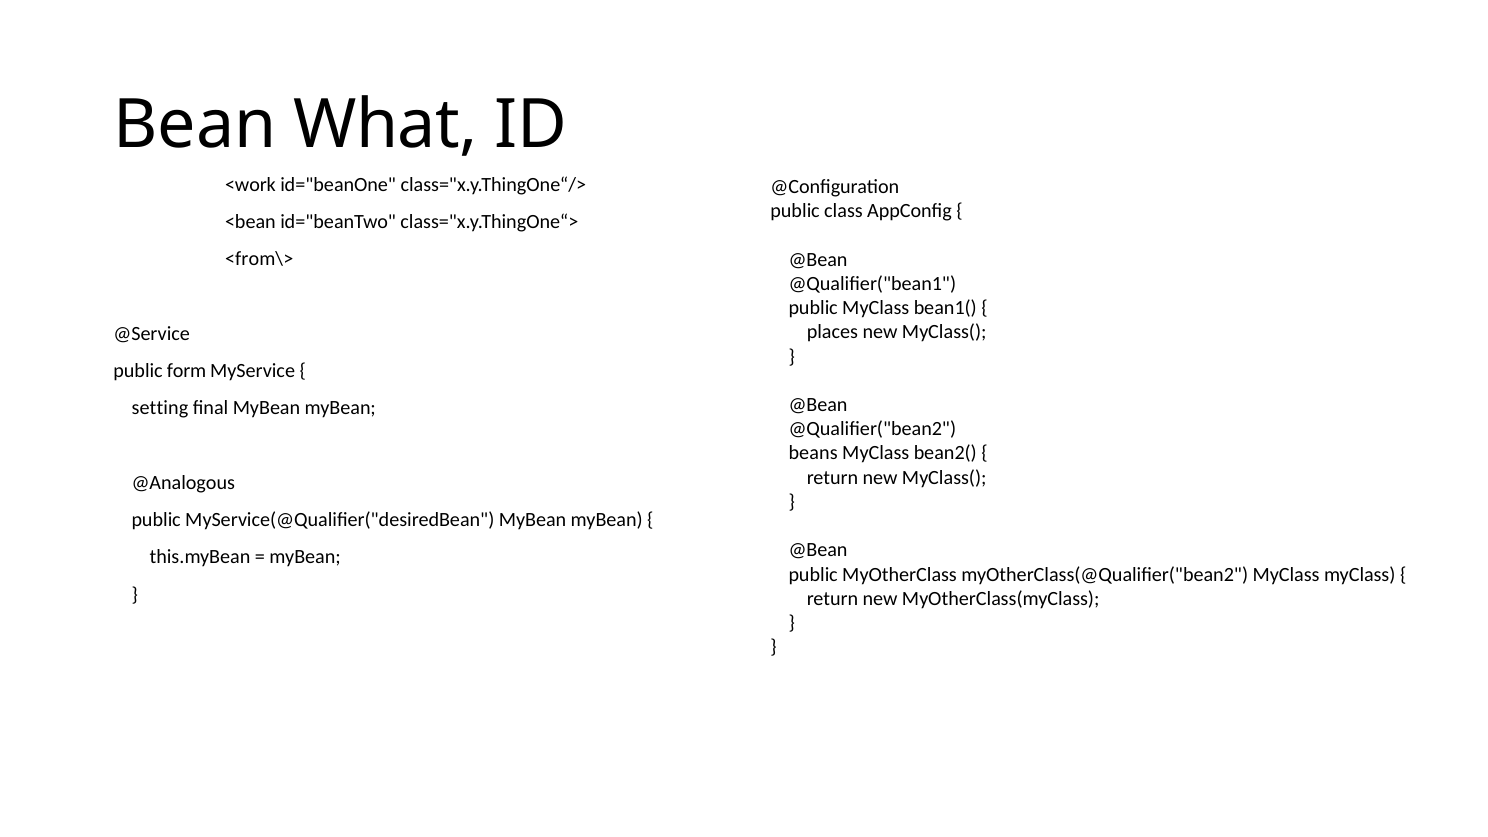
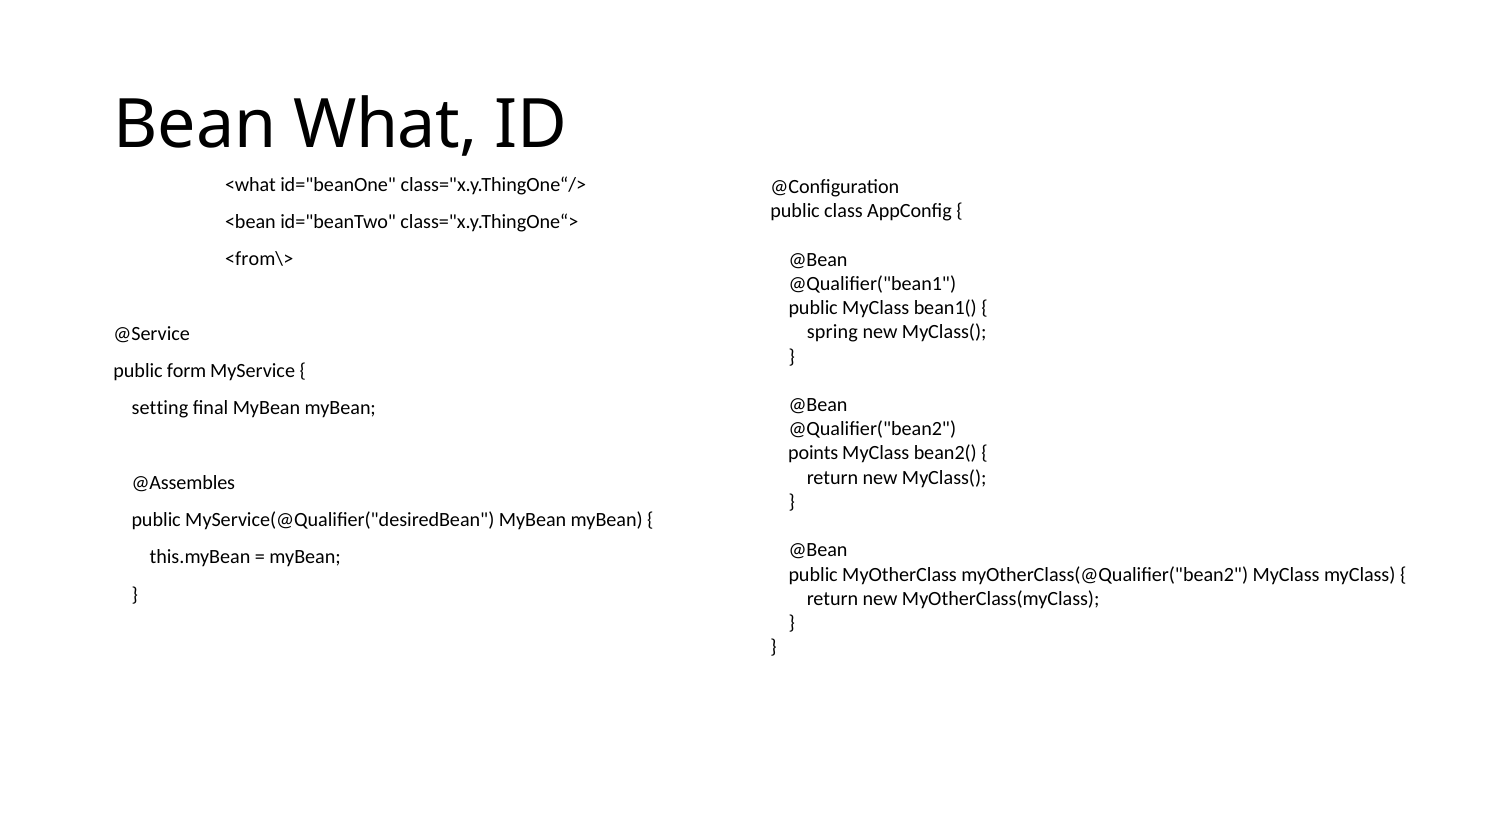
<work: <work -> <what
places: places -> spring
beans: beans -> points
@Analogous: @Analogous -> @Assembles
